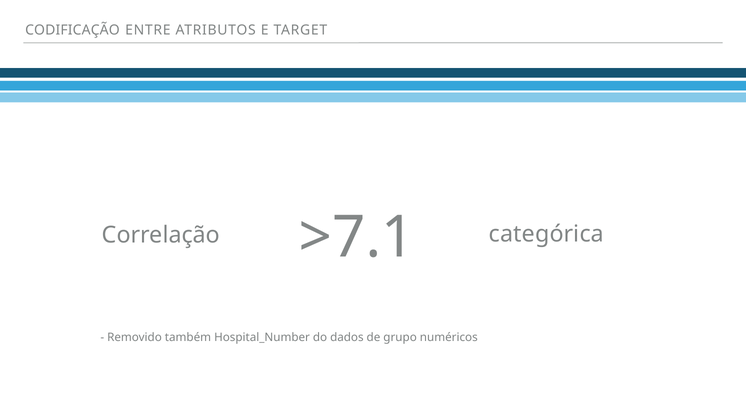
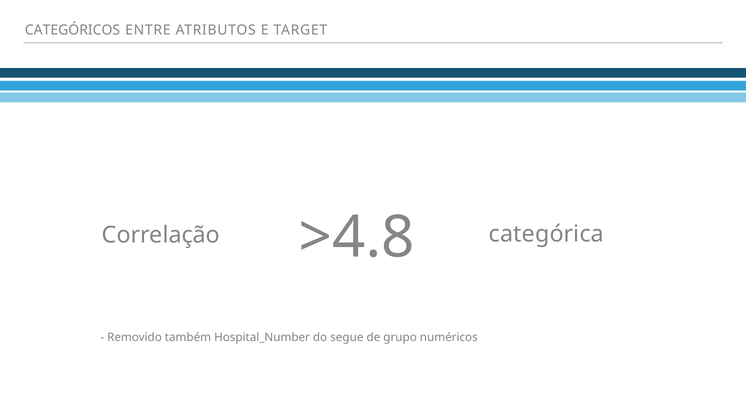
CODIFICAÇÃO: CODIFICAÇÃO -> CATEGÓRICOS
>7.1: >7.1 -> >4.8
dados: dados -> segue
